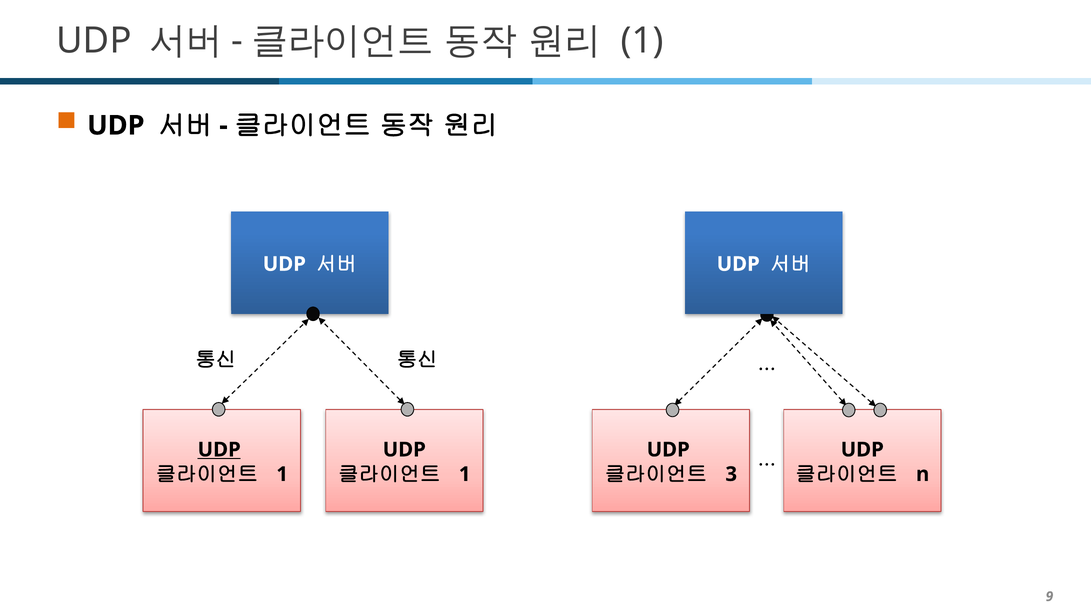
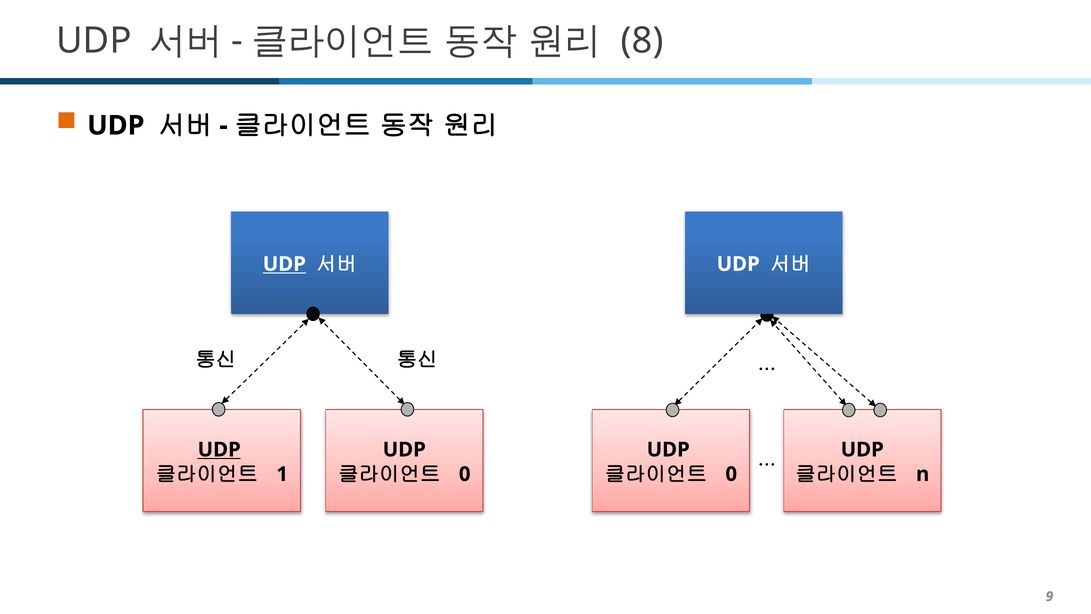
1 at (642, 41): 1 -> 8
UDP at (284, 264) underline: none -> present
1 at (465, 474): 1 -> 0
3 at (731, 474): 3 -> 0
